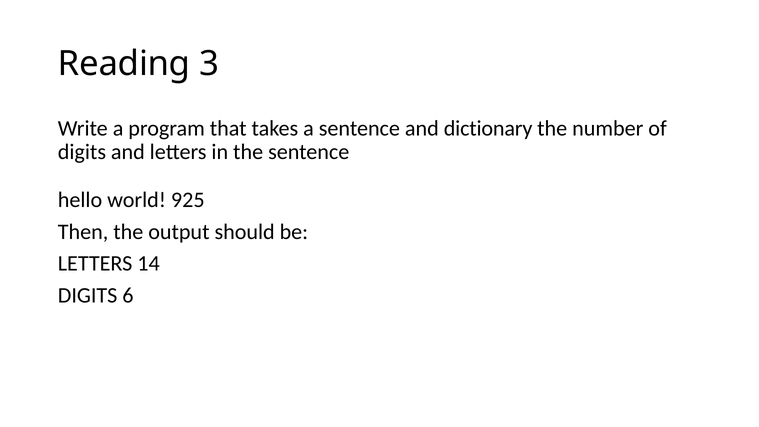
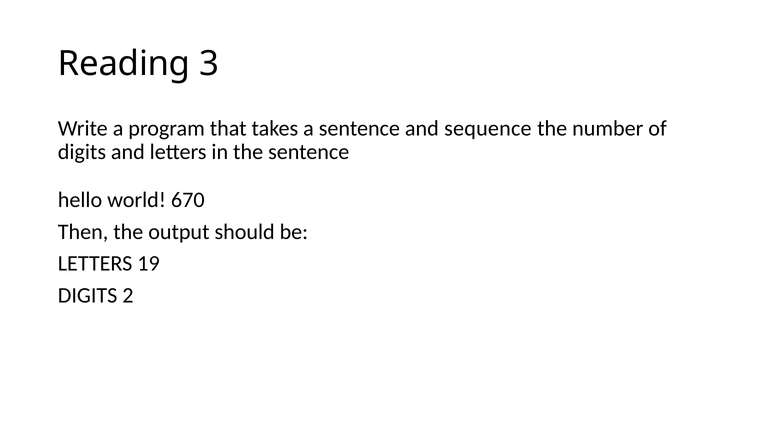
dictionary: dictionary -> sequence
925: 925 -> 670
14: 14 -> 19
6: 6 -> 2
